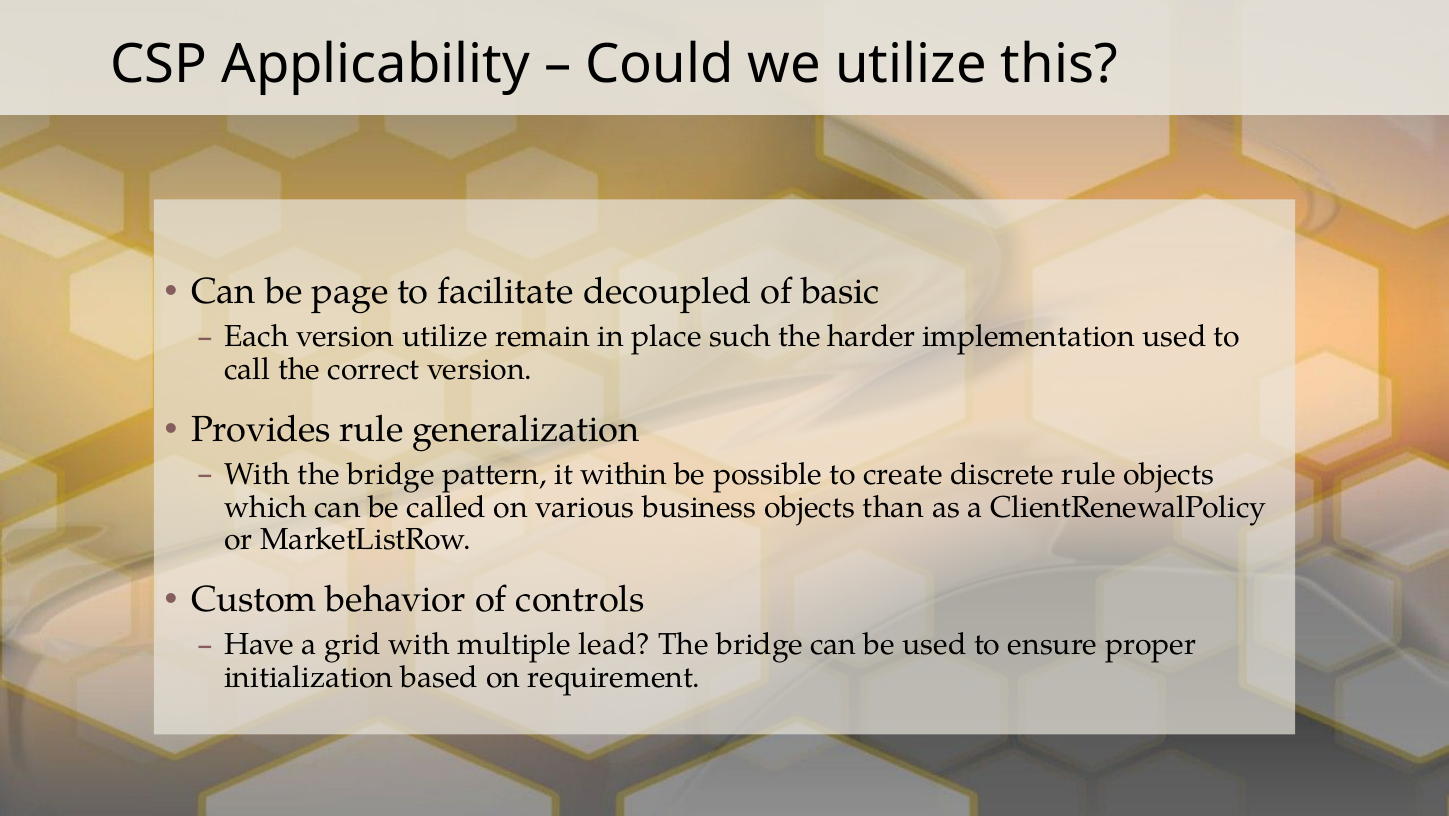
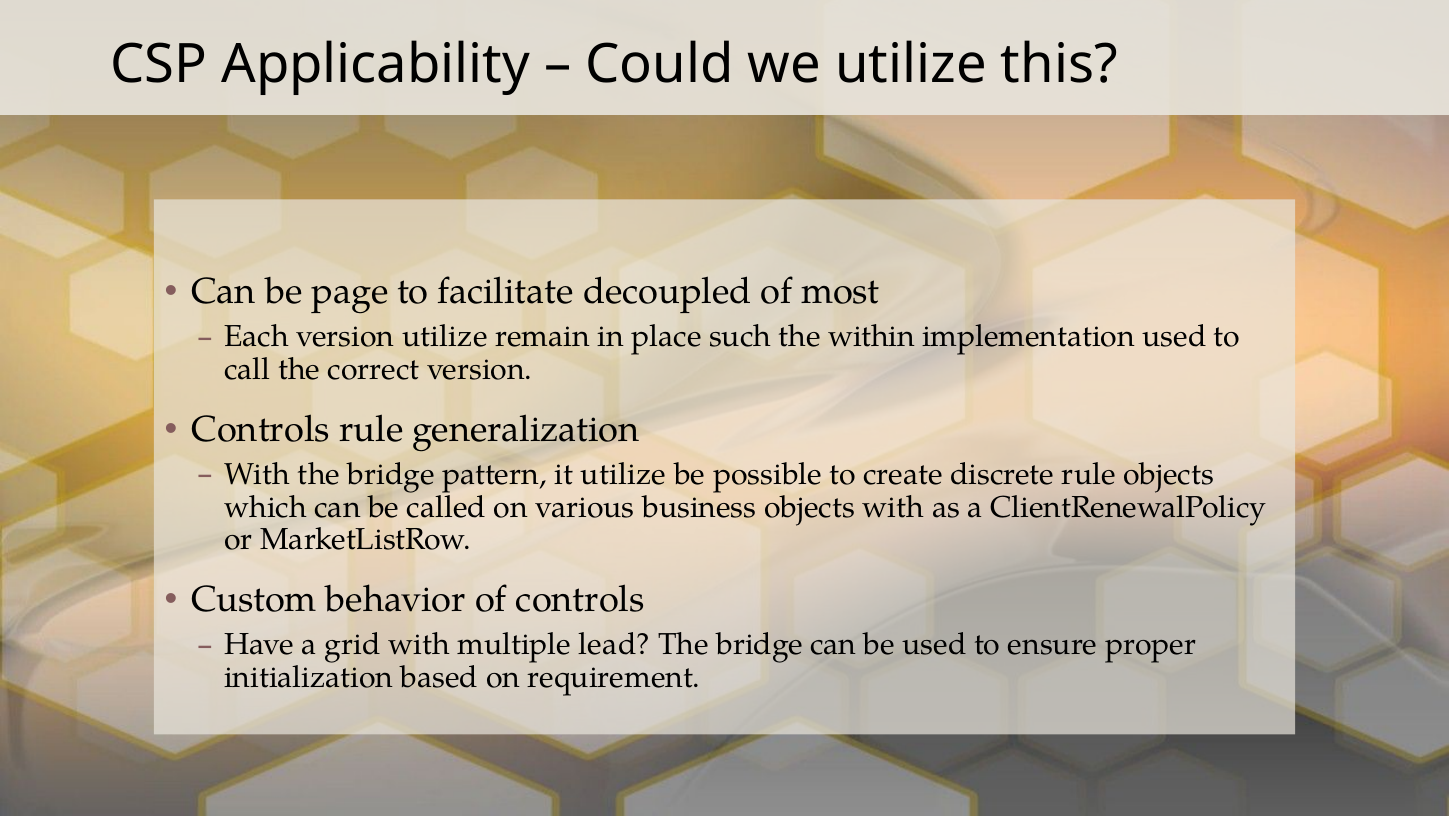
basic: basic -> most
harder: harder -> within
Provides at (261, 429): Provides -> Controls
it within: within -> utilize
objects than: than -> with
